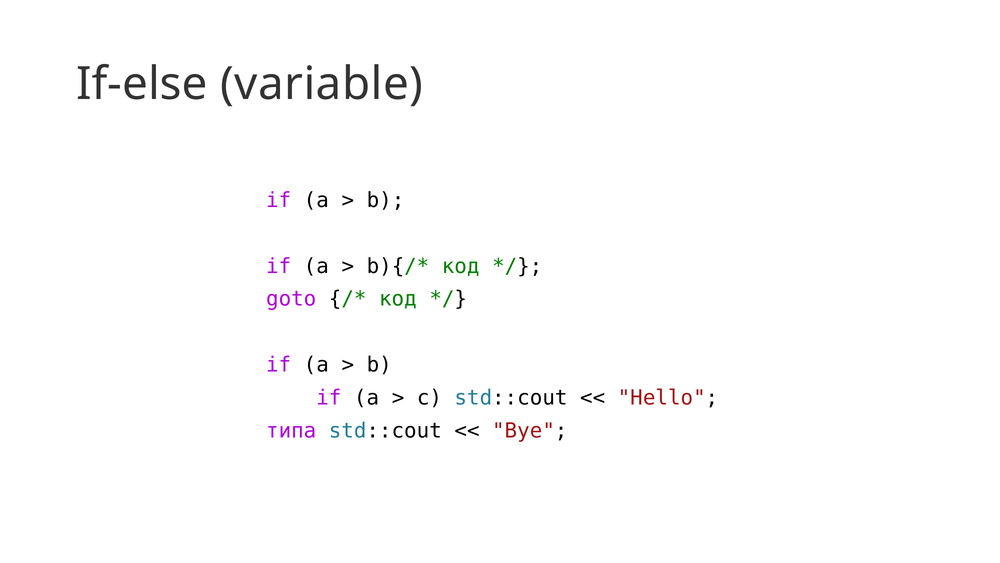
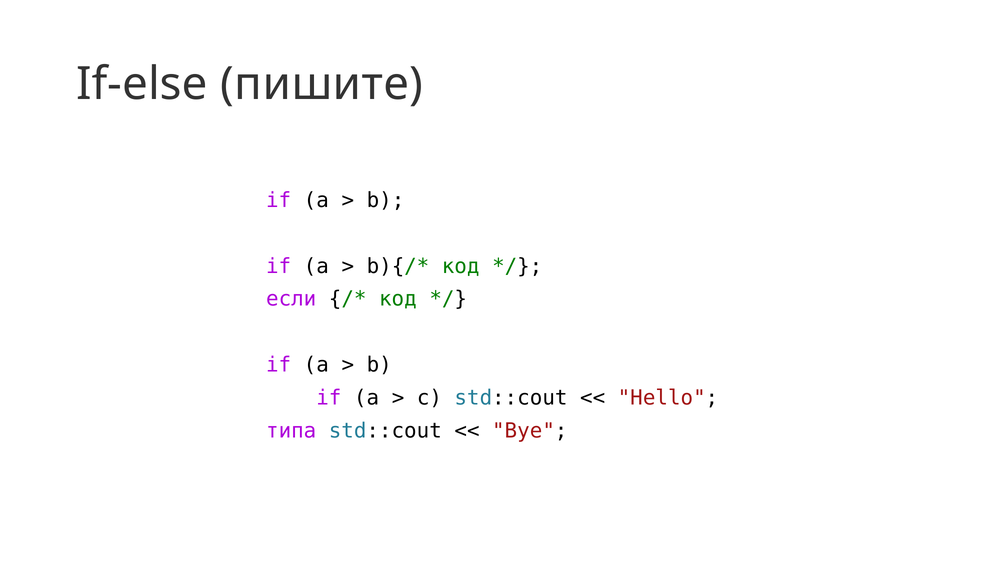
variable: variable -> пишите
goto: goto -> если
